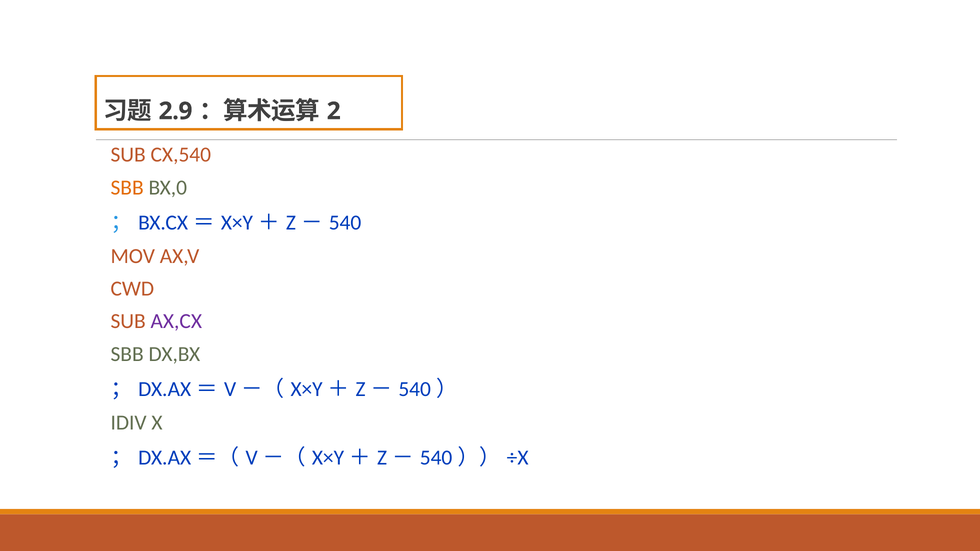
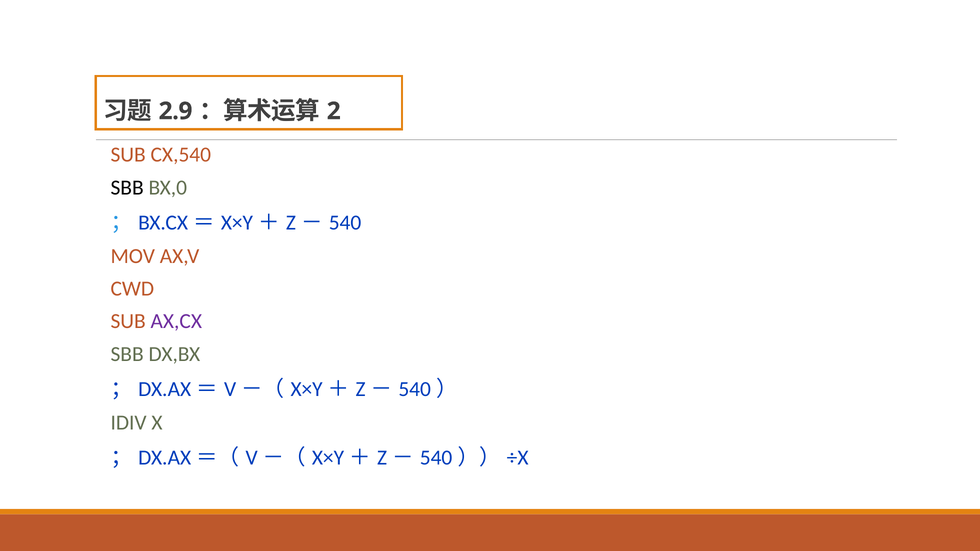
SBB at (127, 188) colour: orange -> black
